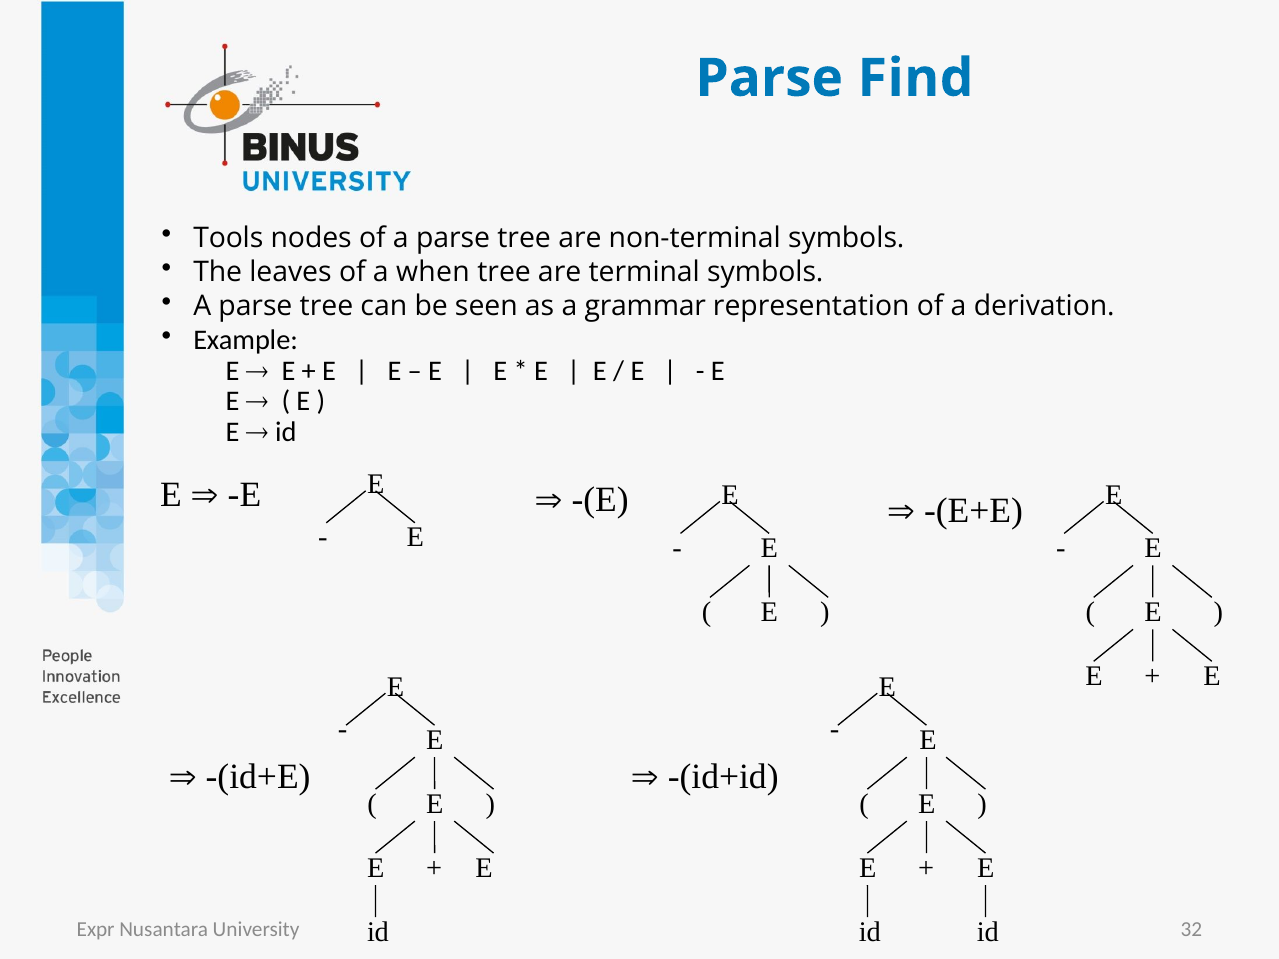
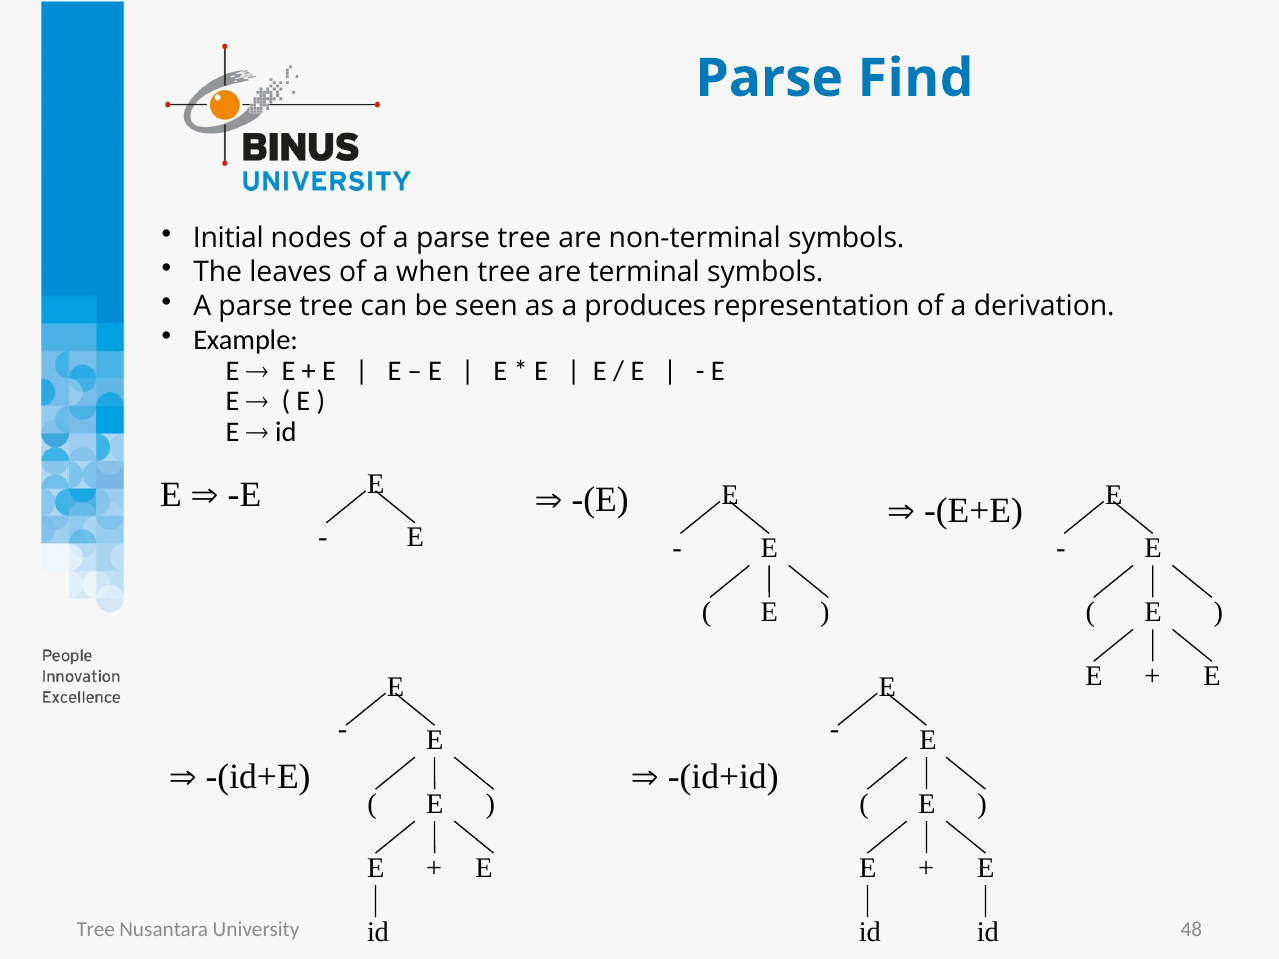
Tools: Tools -> Initial
grammar: grammar -> produces
Expr at (96, 930): Expr -> Tree
32: 32 -> 48
